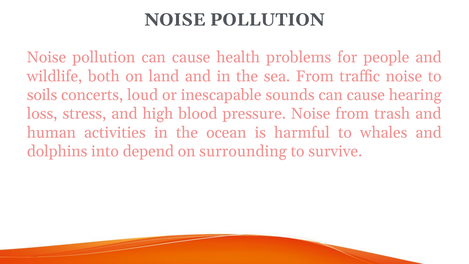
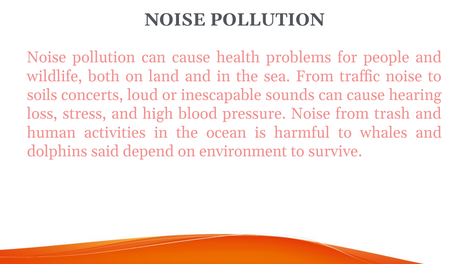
into: into -> said
surrounding: surrounding -> environment
